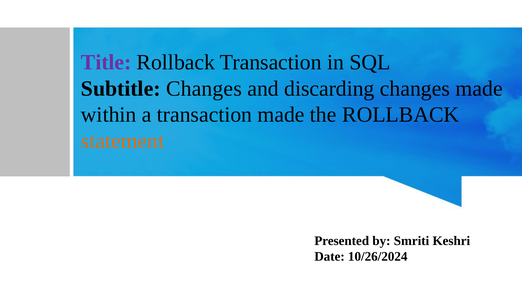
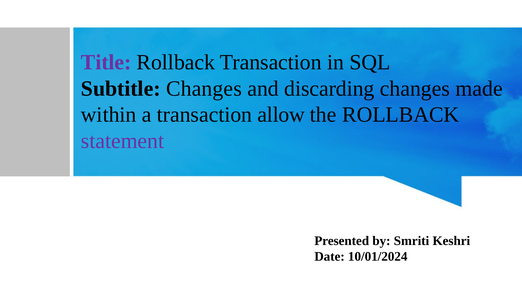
transaction made: made -> allow
statement colour: orange -> purple
10/26/2024: 10/26/2024 -> 10/01/2024
